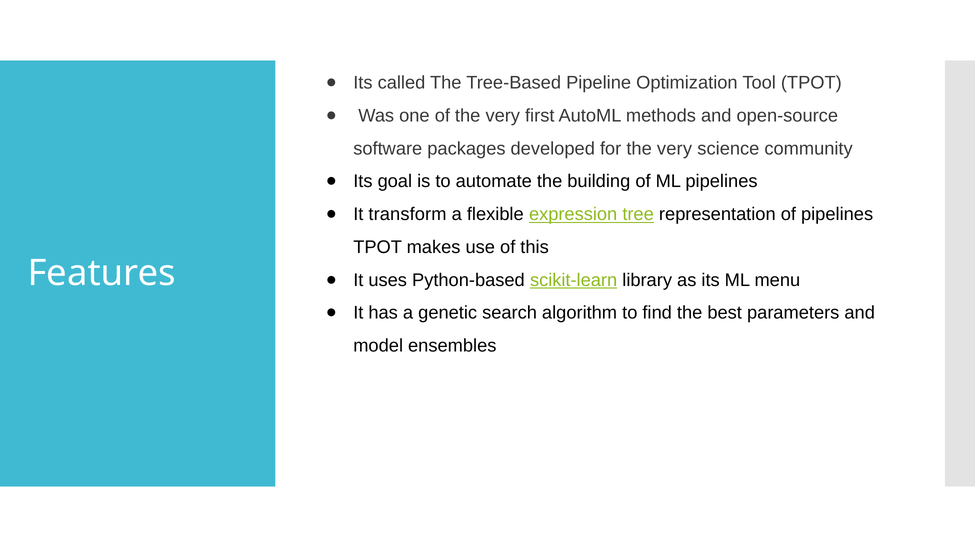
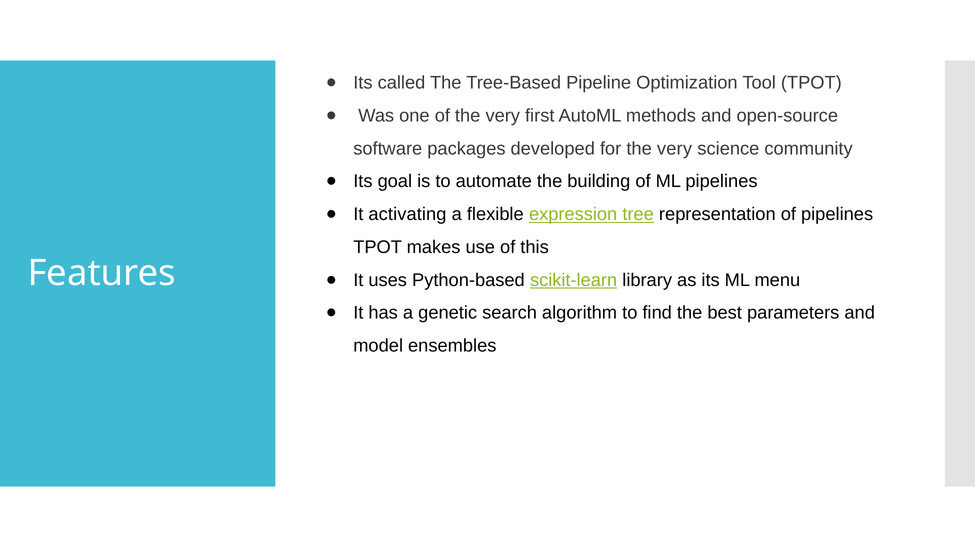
transform: transform -> activating
